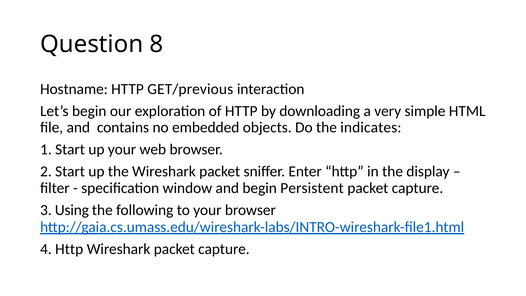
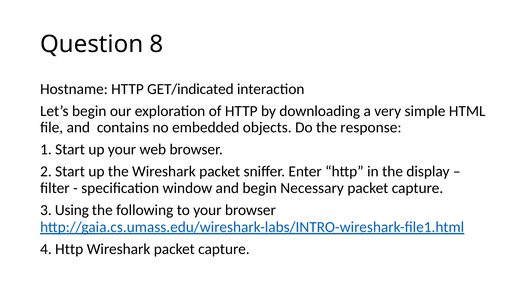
GET/previous: GET/previous -> GET/indicated
indicates: indicates -> response
Persistent: Persistent -> Necessary
